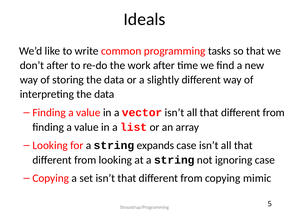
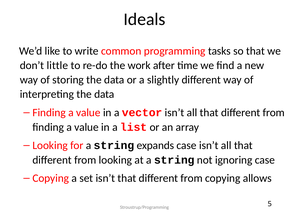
don’t after: after -> little
mimic: mimic -> allows
